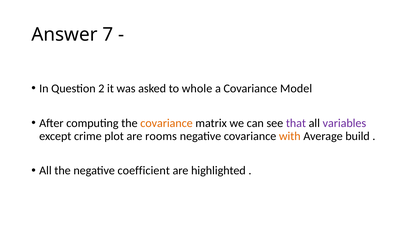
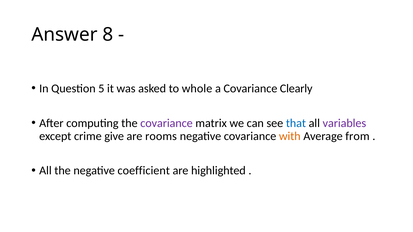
7: 7 -> 8
2: 2 -> 5
Model: Model -> Clearly
covariance at (167, 123) colour: orange -> purple
that colour: purple -> blue
plot: plot -> give
build: build -> from
